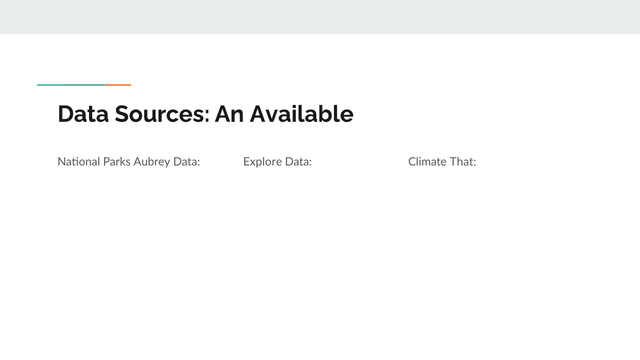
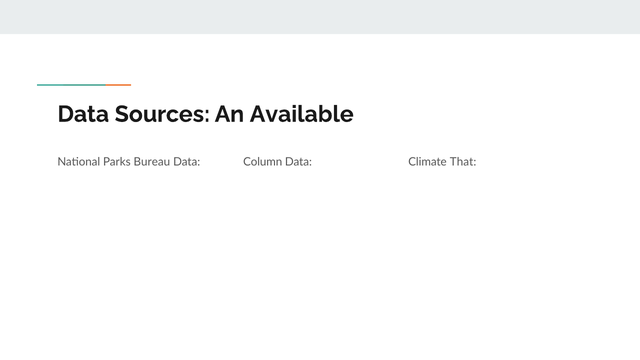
Aubrey: Aubrey -> Bureau
Explore: Explore -> Column
